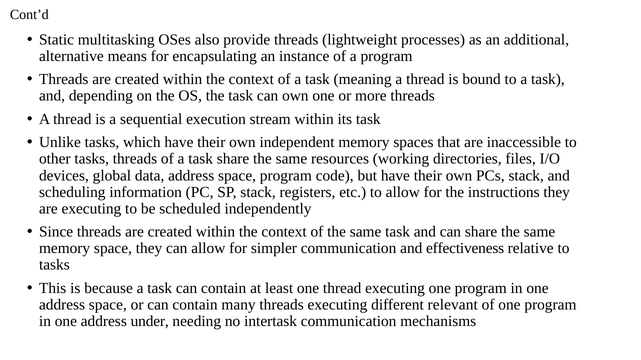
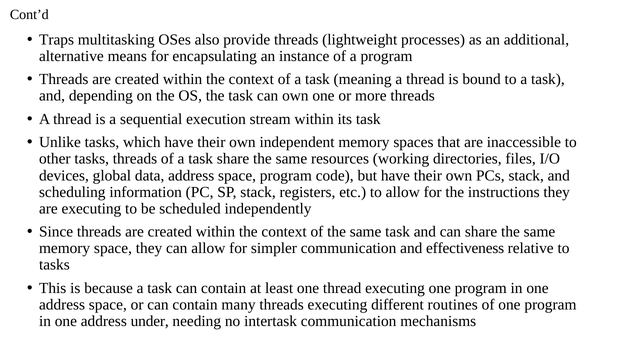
Static: Static -> Traps
relevant: relevant -> routines
